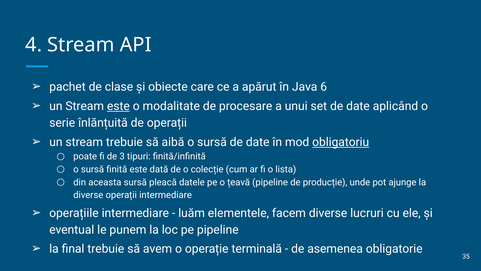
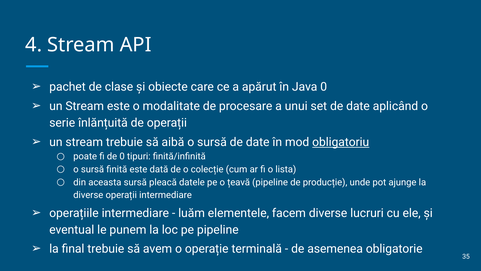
Java 6: 6 -> 0
este at (118, 106) underline: present -> none
de 3: 3 -> 0
